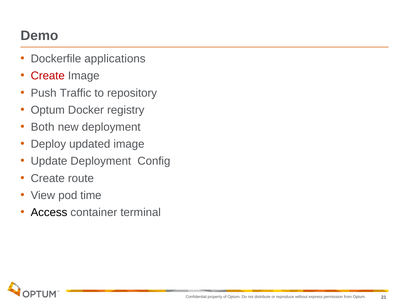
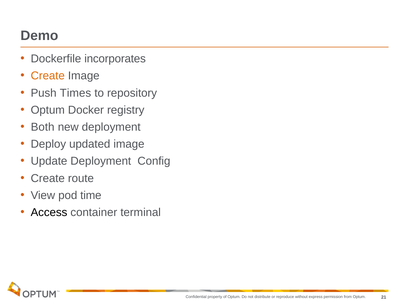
applications: applications -> incorporates
Create at (48, 76) colour: red -> orange
Traffic: Traffic -> Times
